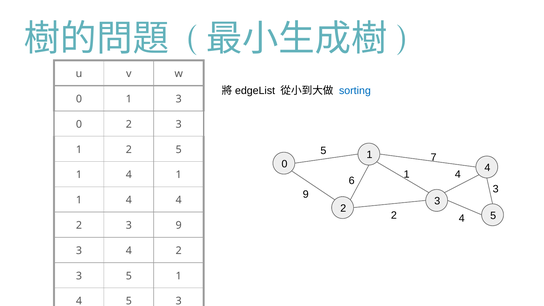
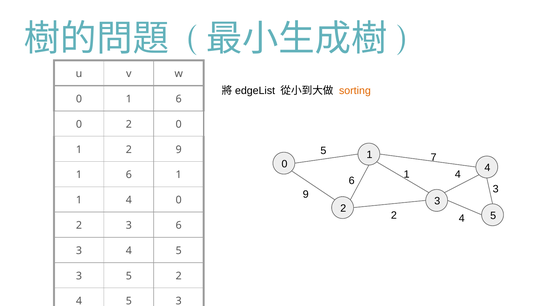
sorting colour: blue -> orange
0 1 3: 3 -> 6
0 2 3: 3 -> 0
2 5: 5 -> 9
4 at (129, 175): 4 -> 6
1 4 4: 4 -> 0
3 9: 9 -> 6
2 at (179, 251): 2 -> 5
3 5 1: 1 -> 2
